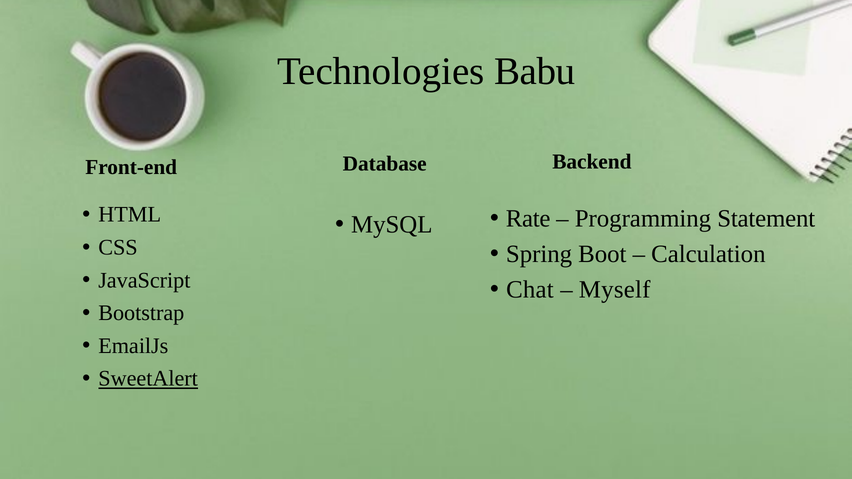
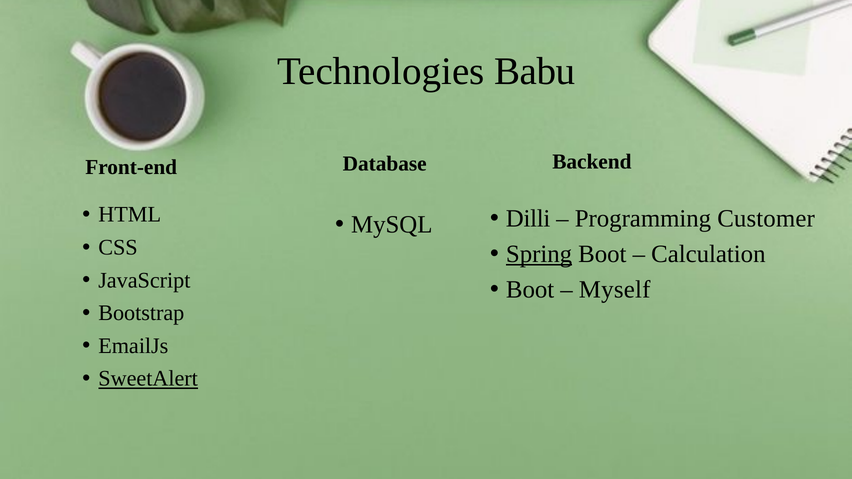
Rate: Rate -> Dilli
Statement: Statement -> Customer
Spring underline: none -> present
Chat at (530, 290): Chat -> Boot
